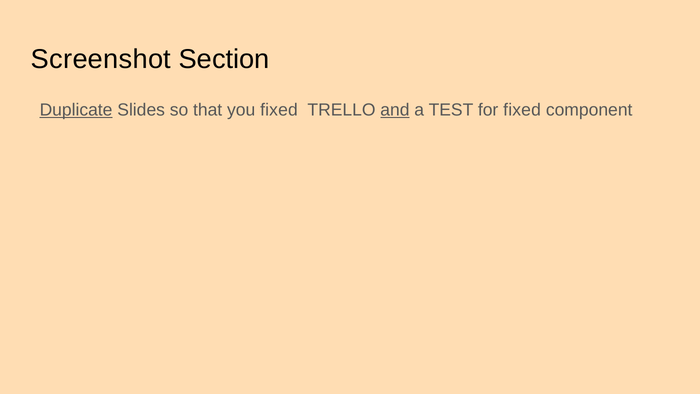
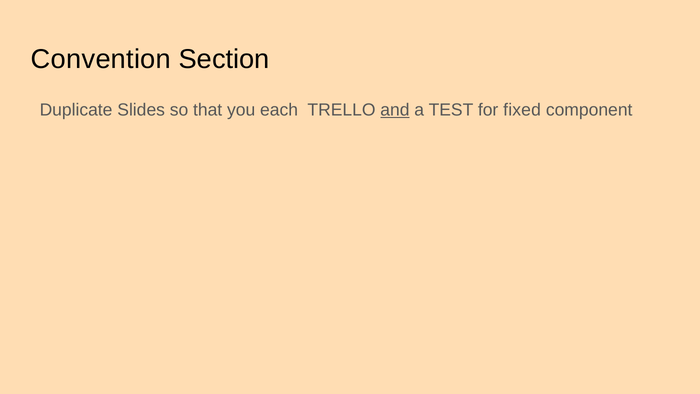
Screenshot: Screenshot -> Convention
Duplicate underline: present -> none
you fixed: fixed -> each
